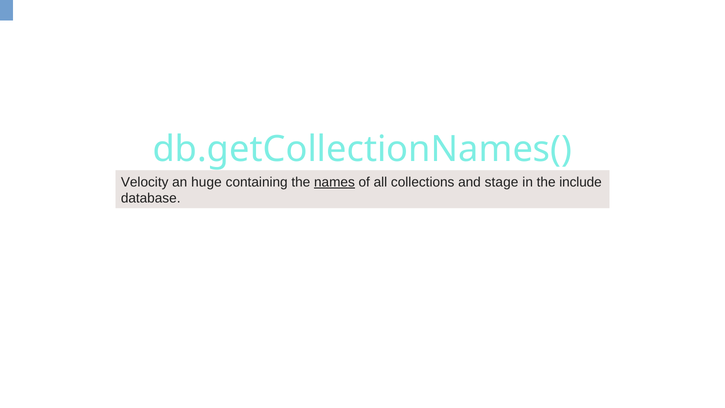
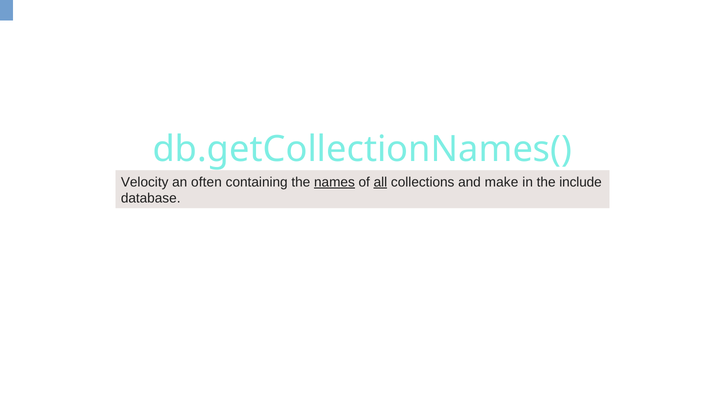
huge: huge -> often
all underline: none -> present
stage: stage -> make
